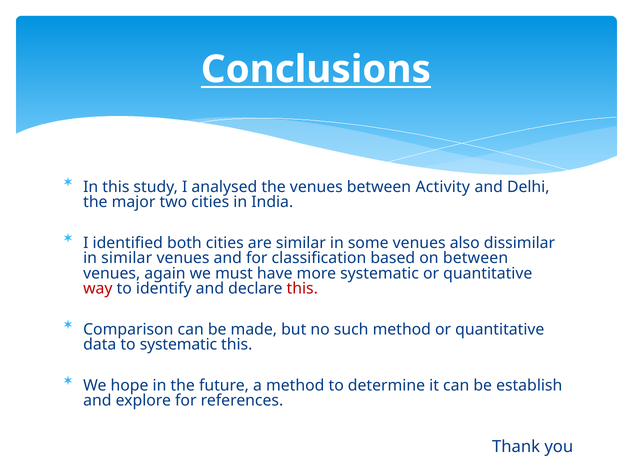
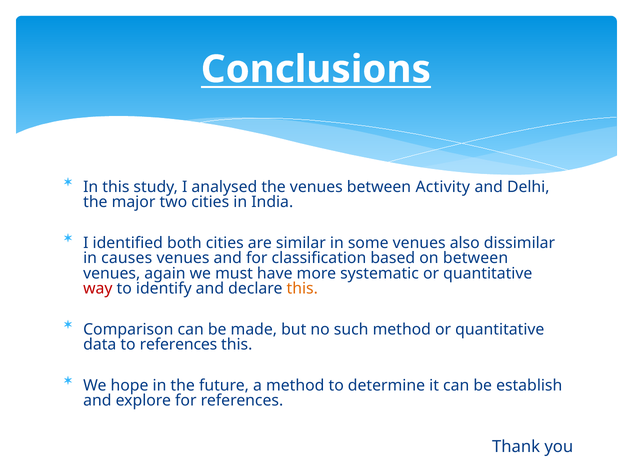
in similar: similar -> causes
this at (302, 288) colour: red -> orange
to systematic: systematic -> references
